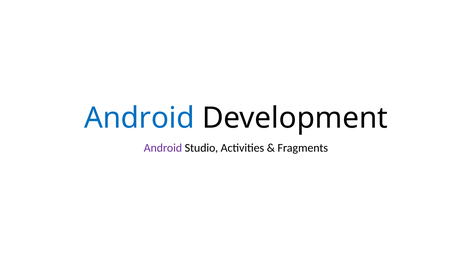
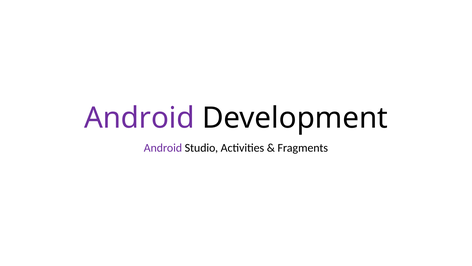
Android at (139, 118) colour: blue -> purple
